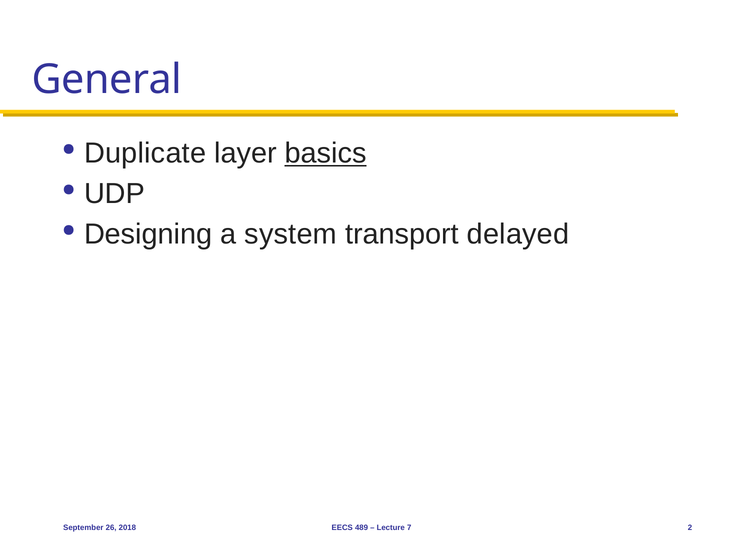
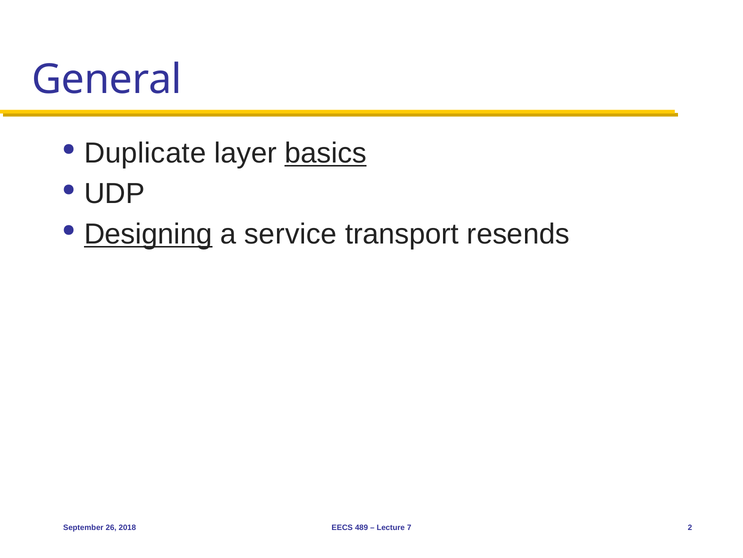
Designing underline: none -> present
system: system -> service
delayed: delayed -> resends
